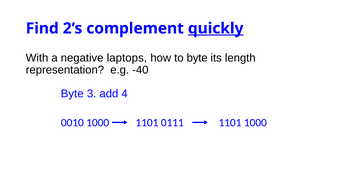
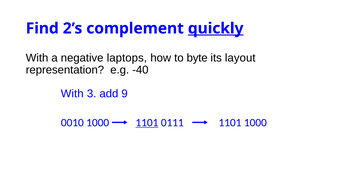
length: length -> layout
Byte at (72, 94): Byte -> With
4: 4 -> 9
1101 at (147, 123) underline: none -> present
